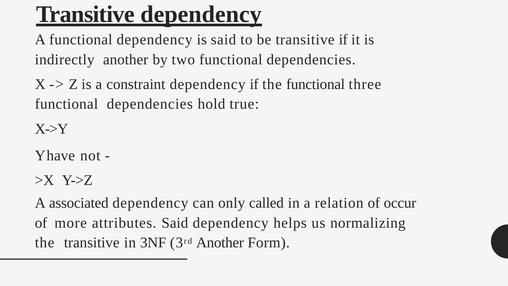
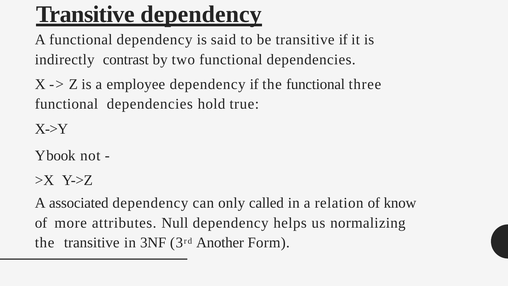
indirectly another: another -> contrast
constraint: constraint -> employee
have: have -> book
occur: occur -> know
attributes Said: Said -> Null
